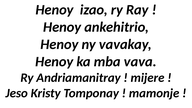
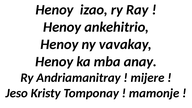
vava: vava -> anay
